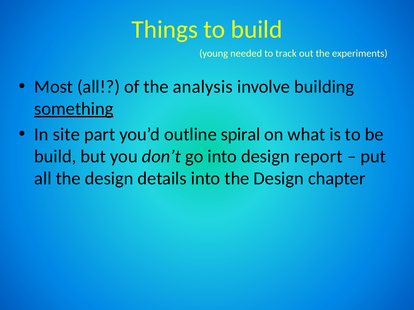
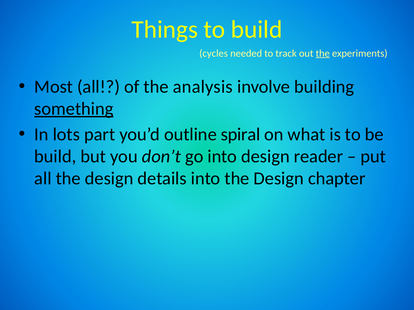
young: young -> cycles
the at (323, 53) underline: none -> present
site: site -> lots
report: report -> reader
